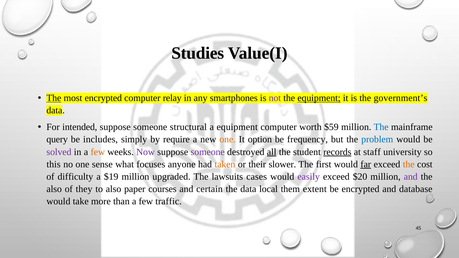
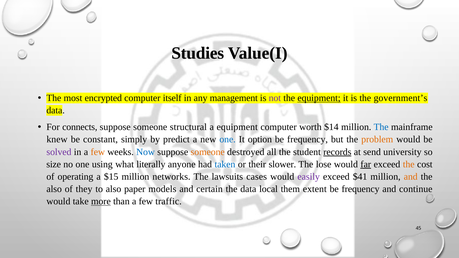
The at (54, 98) underline: present -> none
relay: relay -> itself
smartphones: smartphones -> management
intended: intended -> connects
$59: $59 -> $14
query: query -> knew
includes: includes -> constant
require: require -> predict
one at (228, 140) colour: orange -> blue
problem colour: blue -> orange
Now colour: purple -> blue
someone at (208, 152) colour: purple -> orange
all underline: present -> none
staff: staff -> send
this: this -> size
sense: sense -> using
focuses: focuses -> literally
taken colour: orange -> blue
first: first -> lose
difficulty: difficulty -> operating
$19: $19 -> $15
upgraded: upgraded -> networks
$20: $20 -> $41
and at (411, 177) colour: purple -> orange
courses: courses -> models
encrypted at (361, 189): encrypted -> frequency
database: database -> continue
more underline: none -> present
